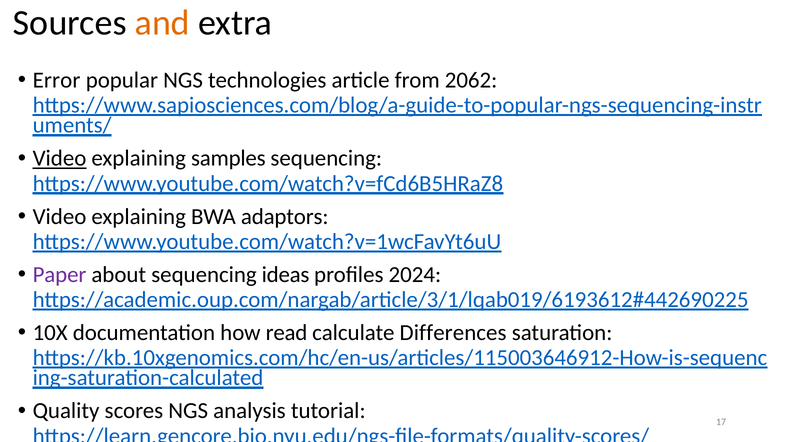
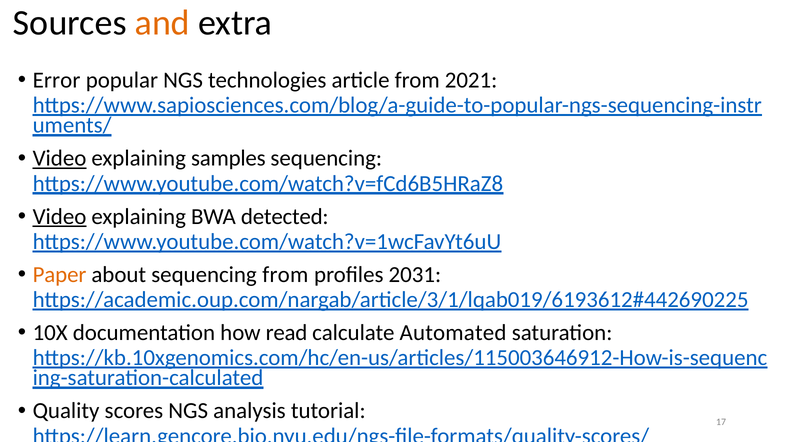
2062: 2062 -> 2021
Video at (59, 217) underline: none -> present
adaptors: adaptors -> detected
Paper colour: purple -> orange
sequencing ideas: ideas -> from
2024: 2024 -> 2031
Differences: Differences -> Automated
